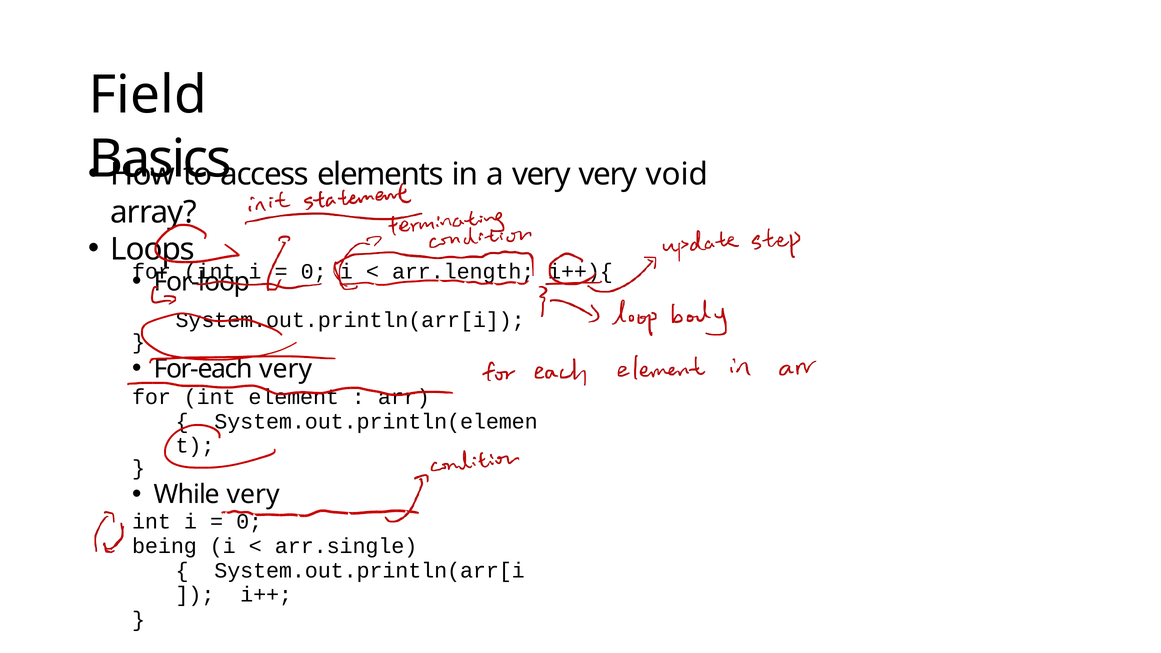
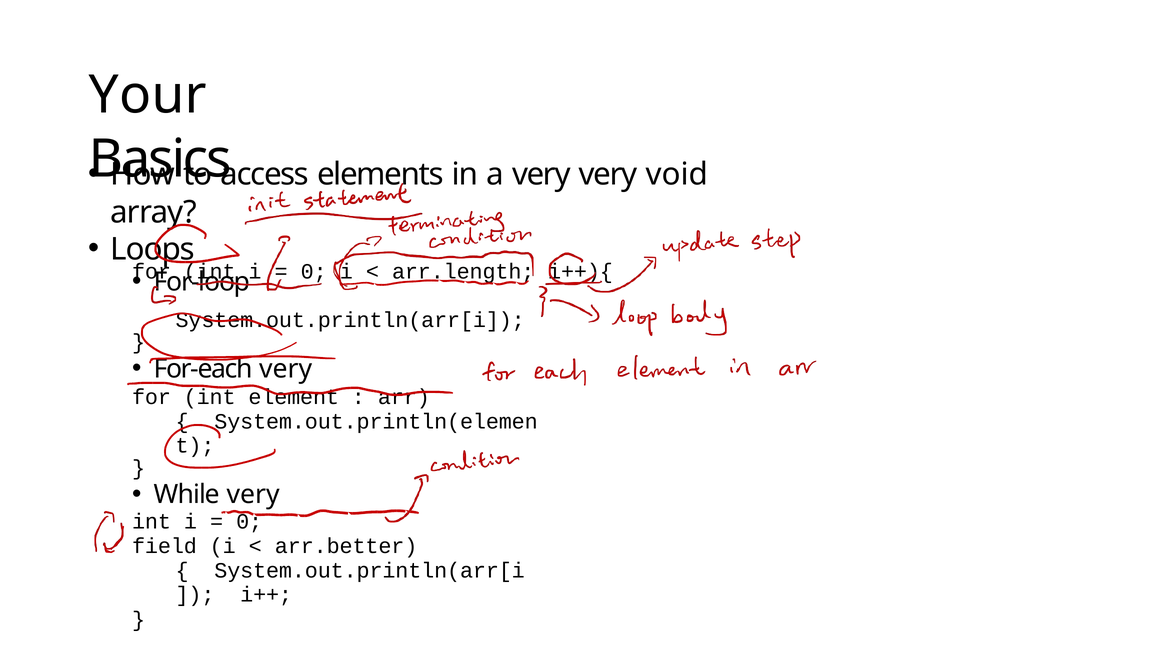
Field: Field -> Your
being: being -> field
arr.single: arr.single -> arr.better
